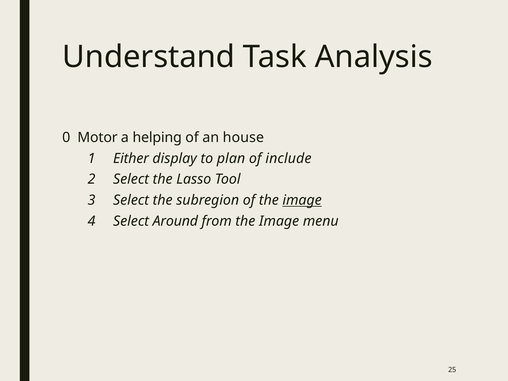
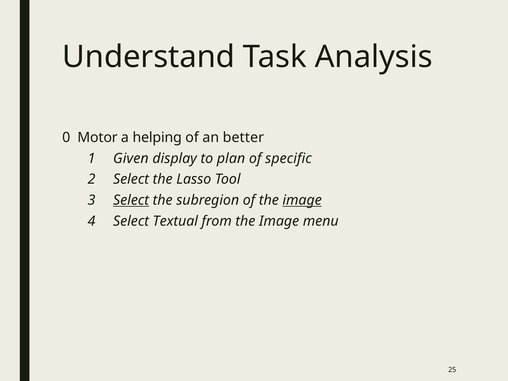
house: house -> better
Either: Either -> Given
include: include -> specific
Select at (131, 200) underline: none -> present
Around: Around -> Textual
